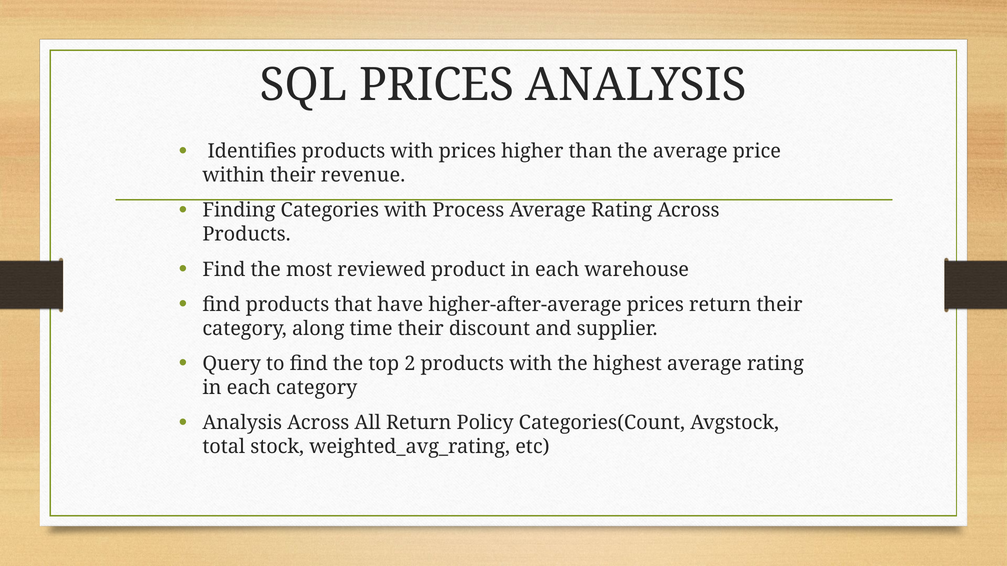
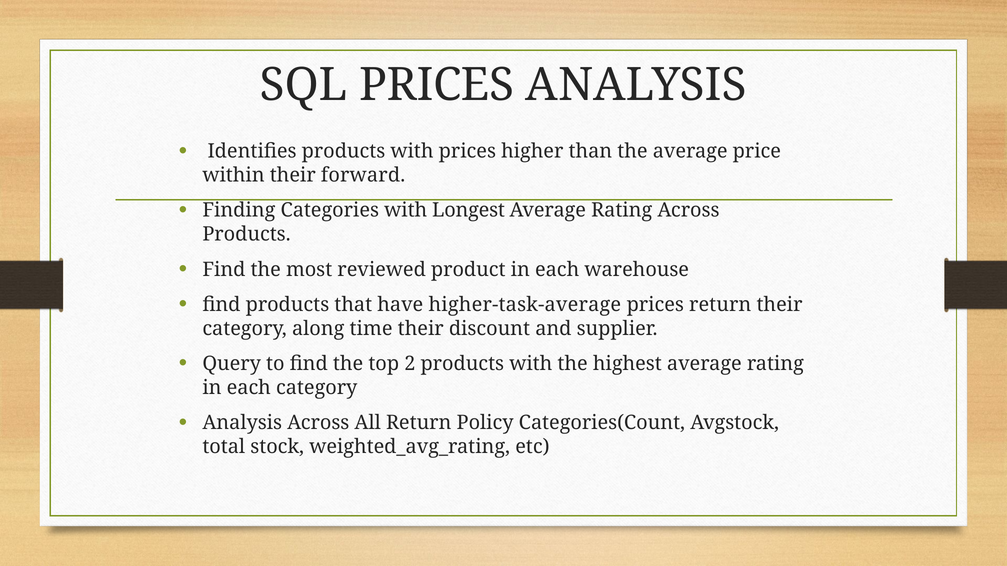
revenue: revenue -> forward
Process: Process -> Longest
higher-after-average: higher-after-average -> higher-task-average
